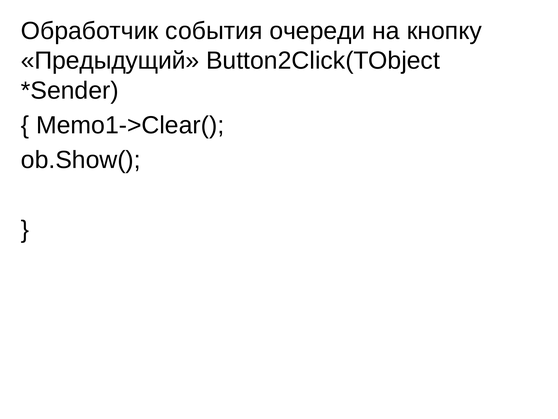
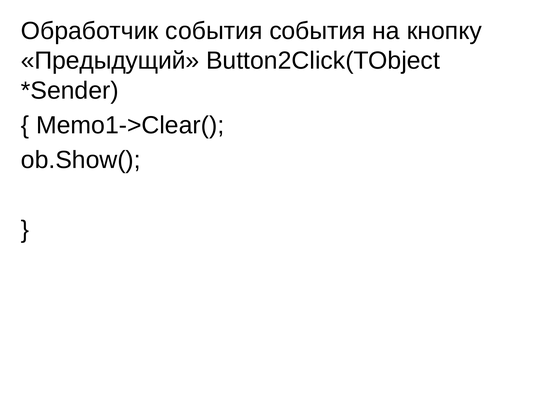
события очереди: очереди -> события
